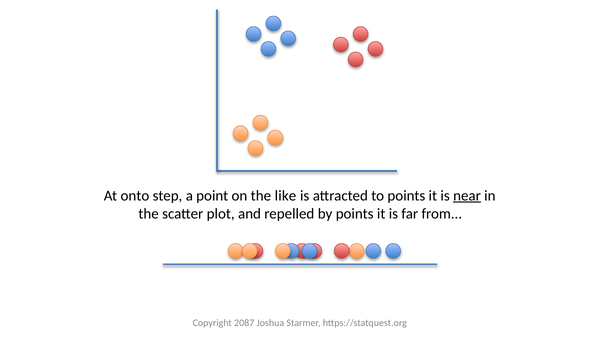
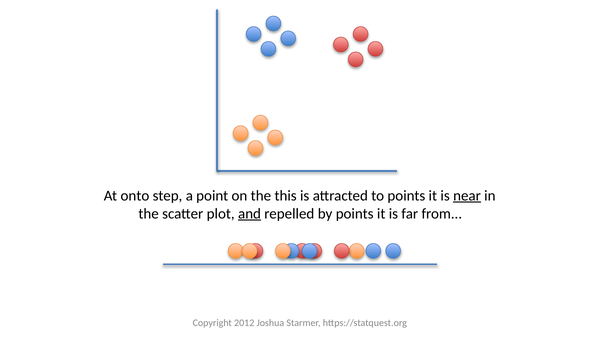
like: like -> this
and underline: none -> present
2087: 2087 -> 2012
